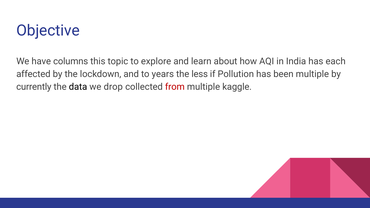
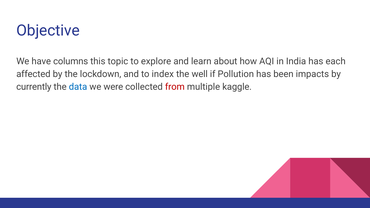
years: years -> index
less: less -> well
been multiple: multiple -> impacts
data colour: black -> blue
drop: drop -> were
